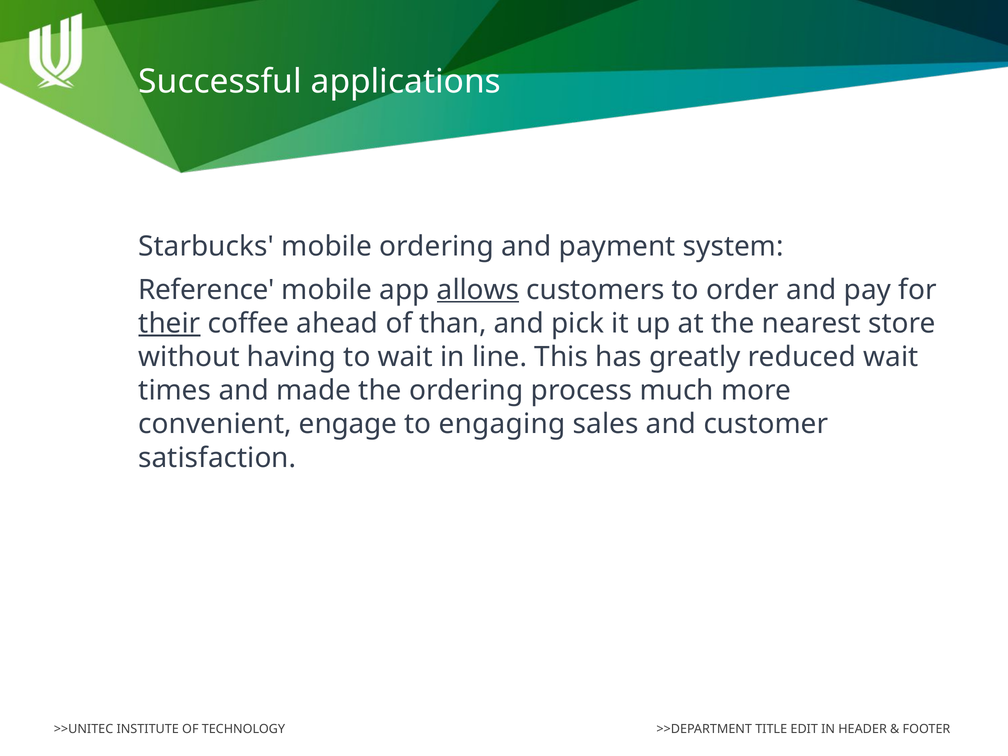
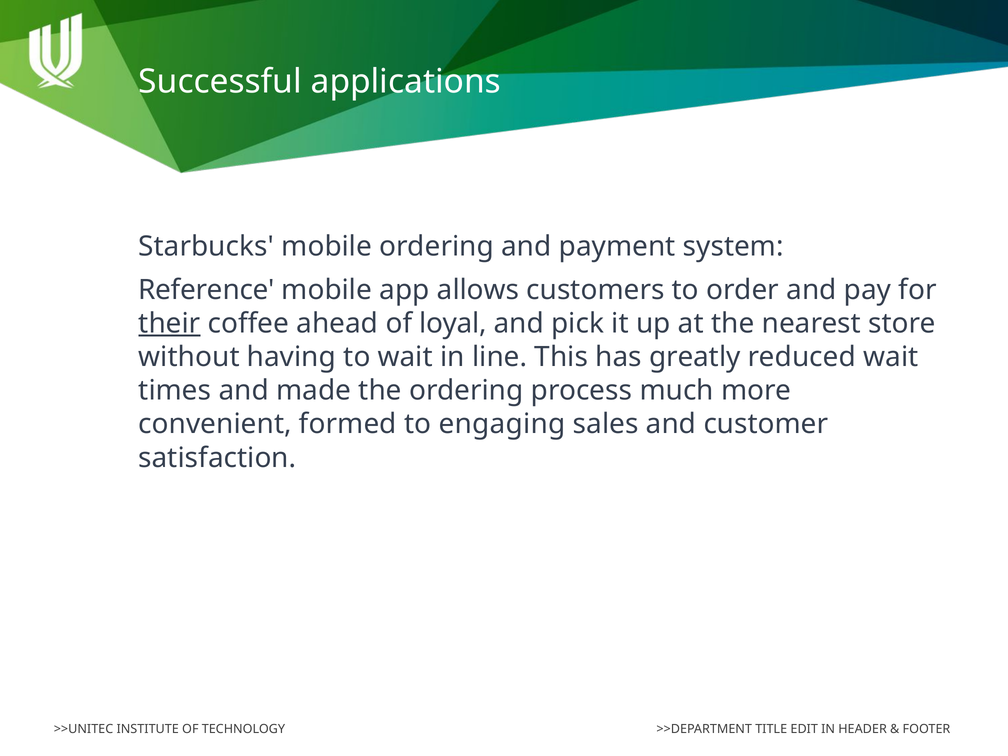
allows underline: present -> none
than: than -> loyal
engage: engage -> formed
